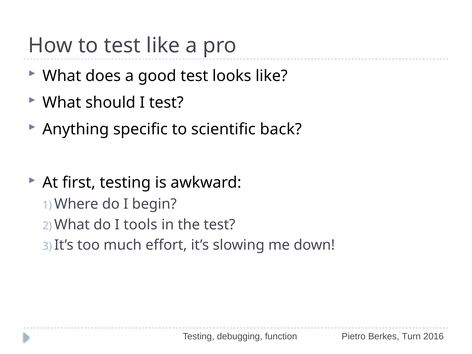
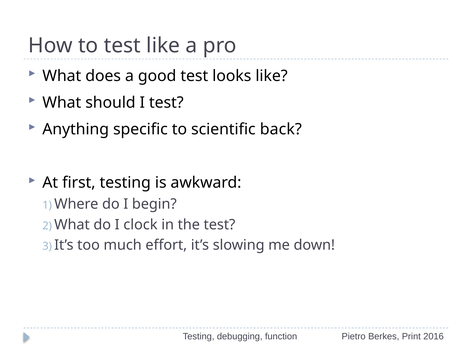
tools: tools -> clock
Turn: Turn -> Print
